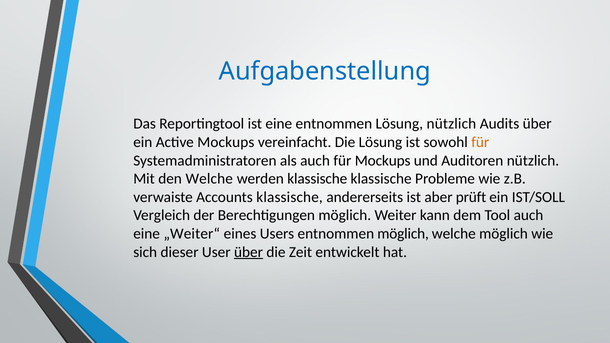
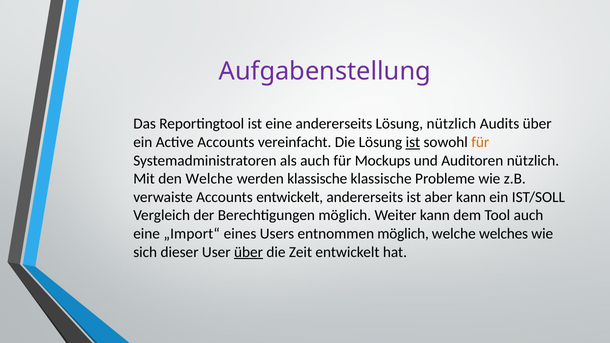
Aufgabenstellung colour: blue -> purple
eine entnommen: entnommen -> andererseits
Active Mockups: Mockups -> Accounts
ist at (413, 142) underline: none -> present
Accounts klassische: klassische -> entwickelt
aber prüft: prüft -> kann
„Weiter“: „Weiter“ -> „Import“
welche möglich: möglich -> welches
